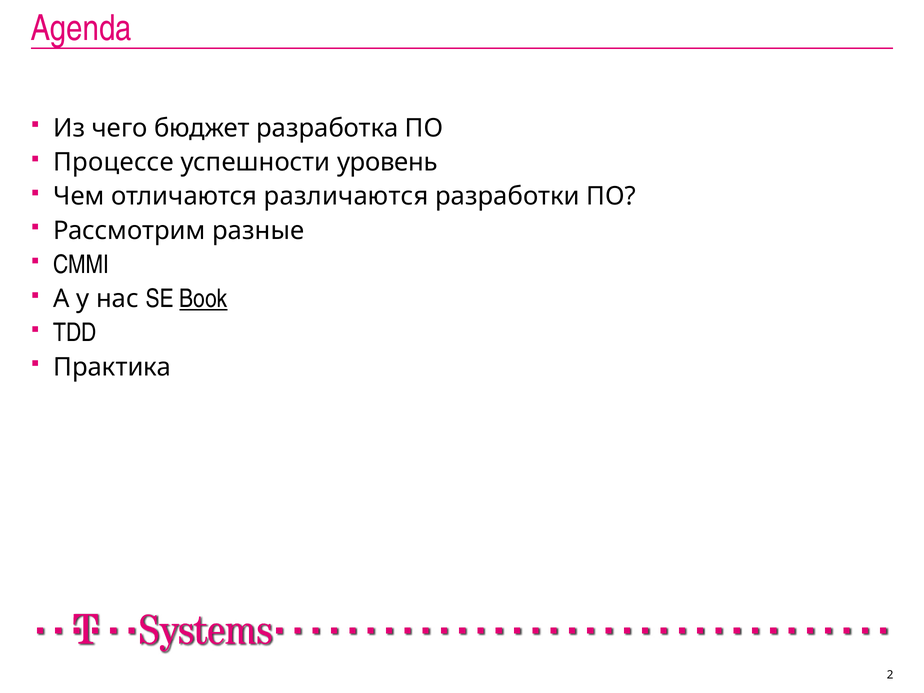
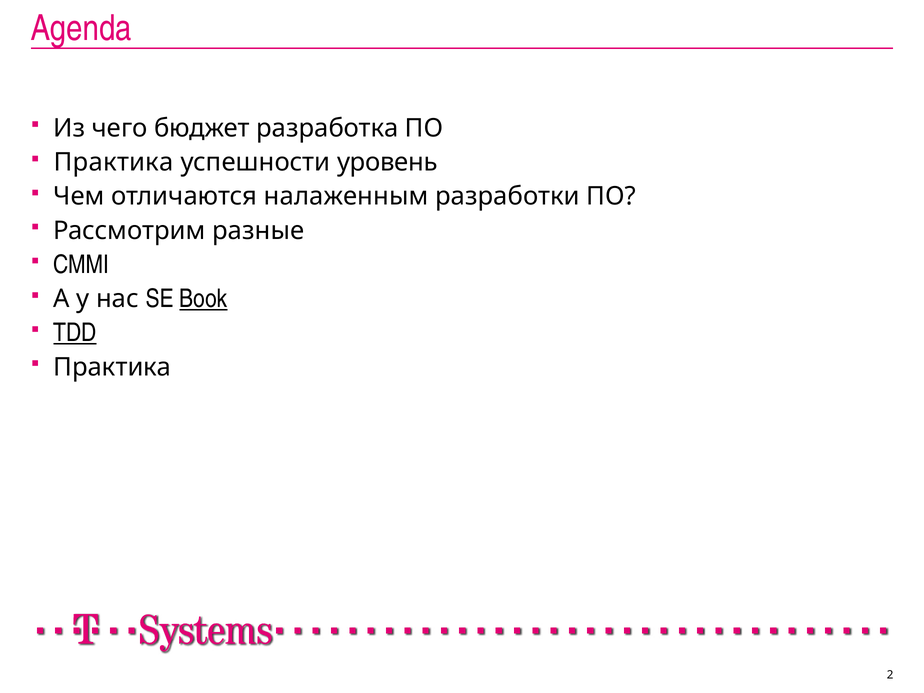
Процессе at (114, 162): Процессе -> Практика
различаются: различаются -> налаженным
TDD underline: none -> present
